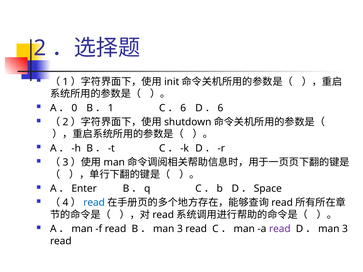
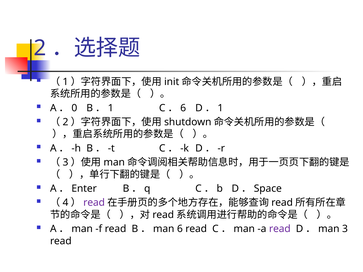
6 at (220, 108): 6 -> 1
read at (94, 203) colour: blue -> purple
3 at (180, 229): 3 -> 6
